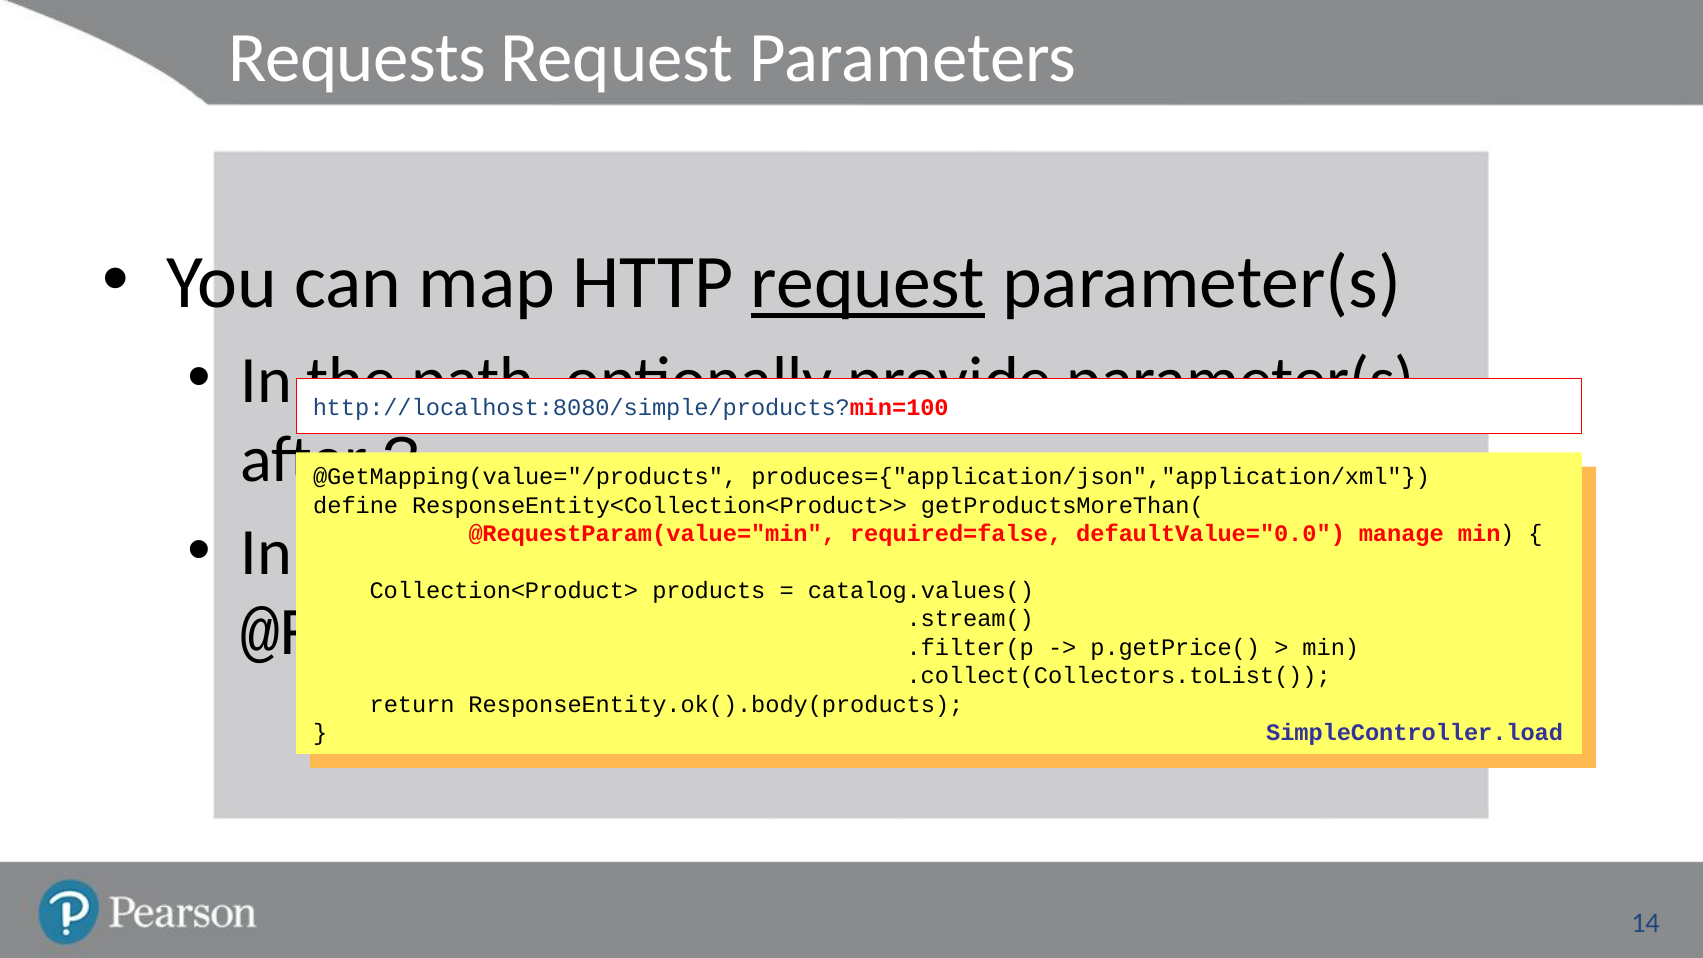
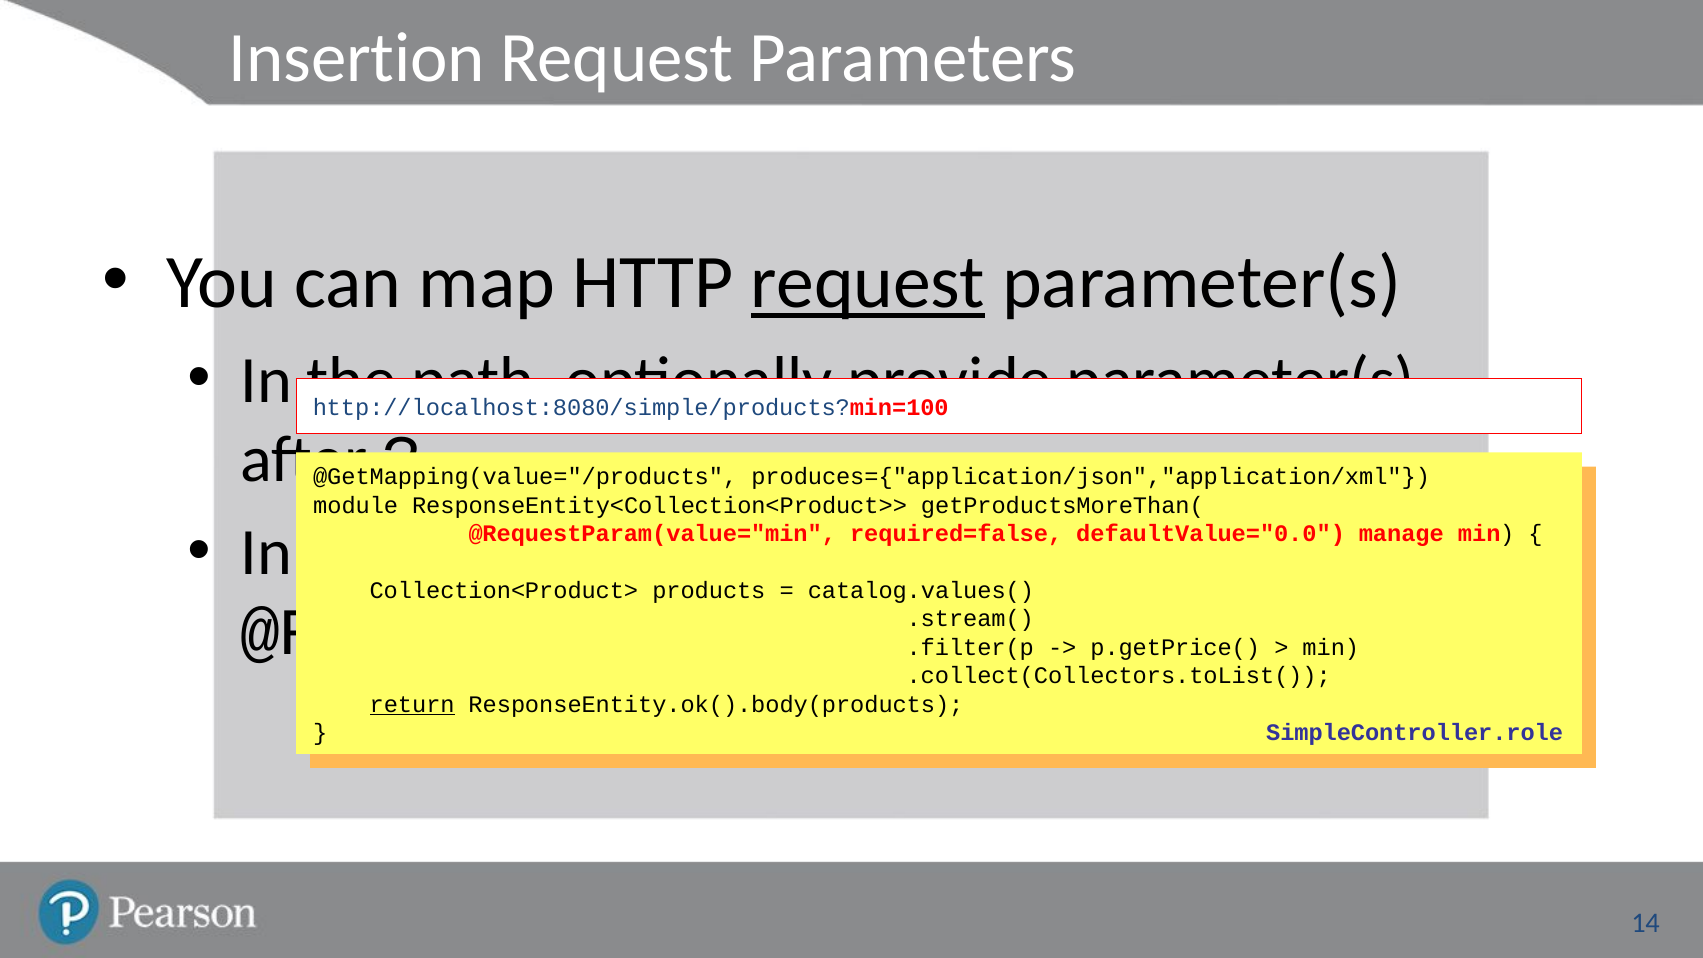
Requests: Requests -> Insertion
define: define -> module
return at (412, 704) underline: none -> present
SimpleController.load: SimpleController.load -> SimpleController.role
